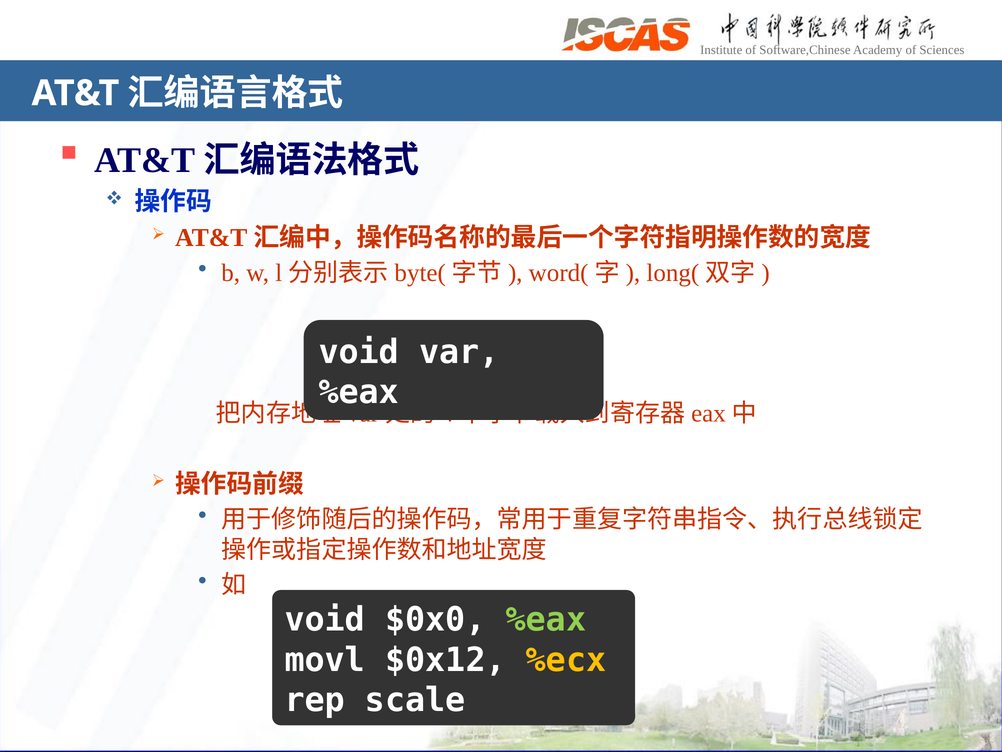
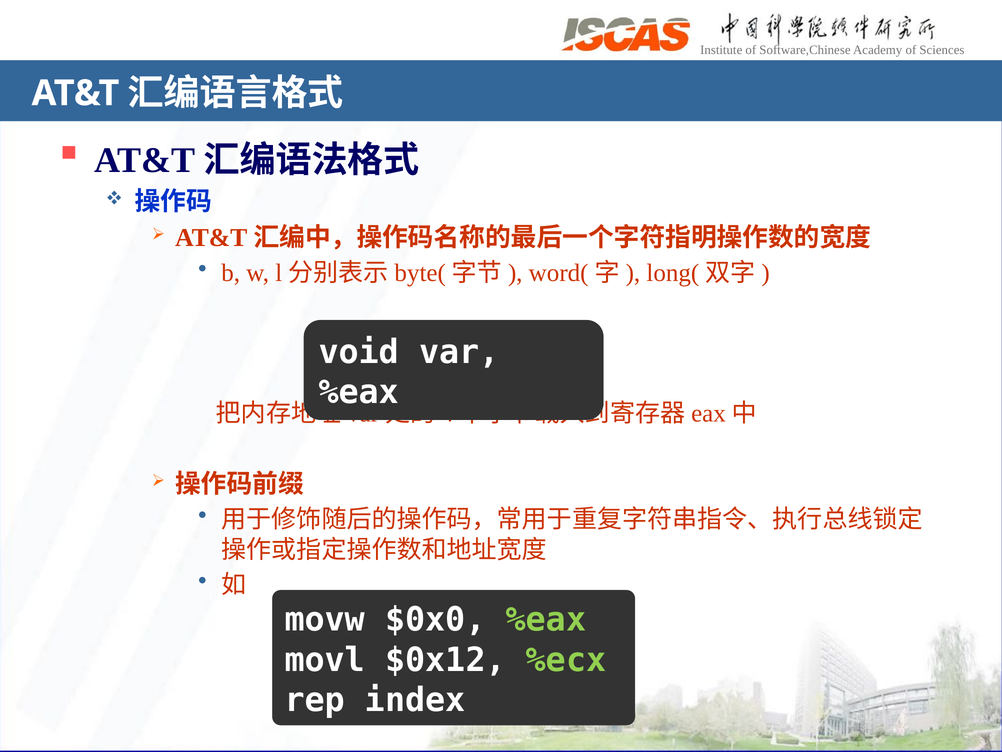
void at (325, 619): void -> movw
%ecx colour: yellow -> light green
scale: scale -> index
